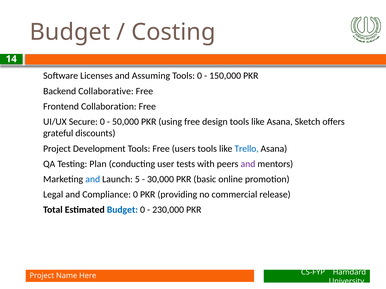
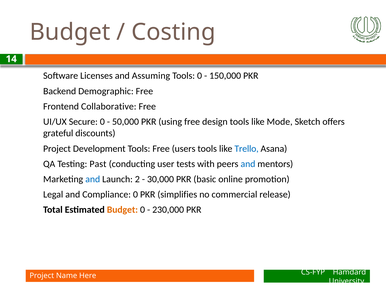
Collaborative: Collaborative -> Demographic
Collaboration: Collaboration -> Collaborative
like Asana: Asana -> Mode
Plan: Plan -> Past
and at (248, 164) colour: purple -> blue
5: 5 -> 2
providing: providing -> simplifies
Budget at (122, 210) colour: blue -> orange
